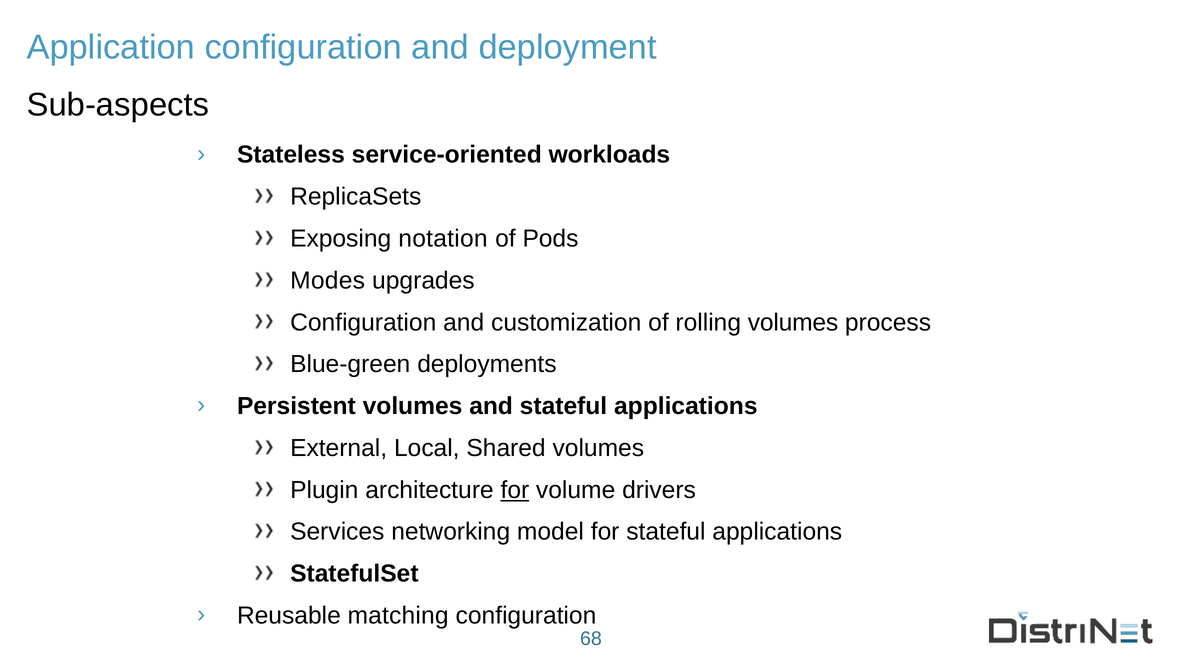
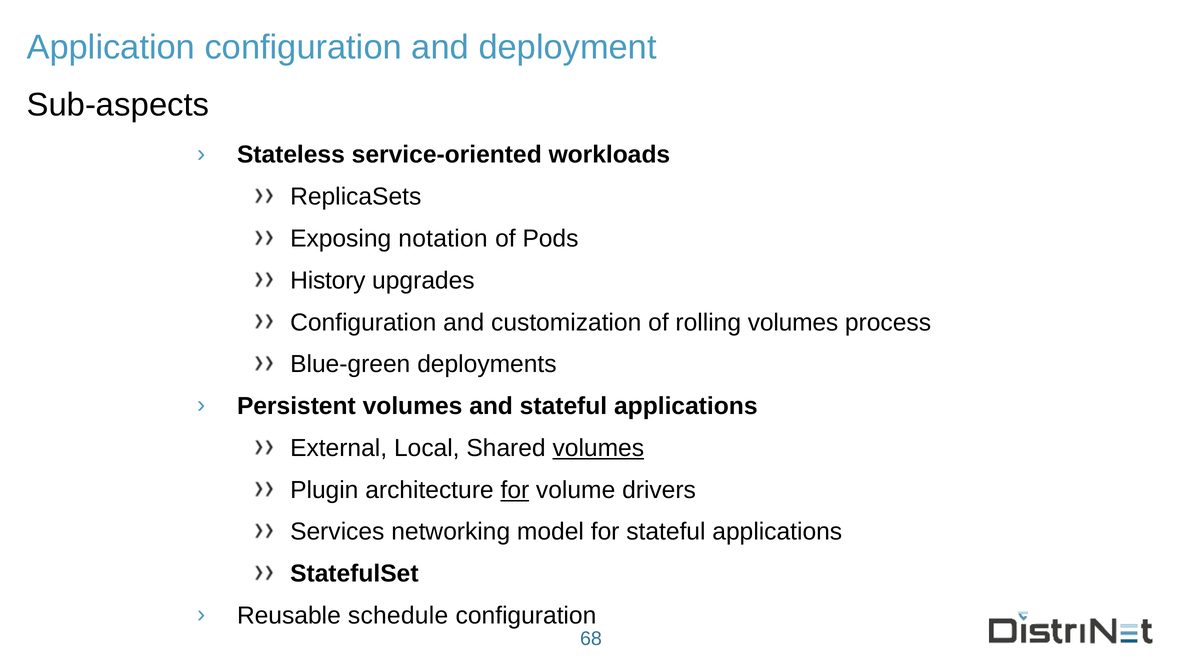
Modes: Modes -> History
volumes at (598, 448) underline: none -> present
matching: matching -> schedule
